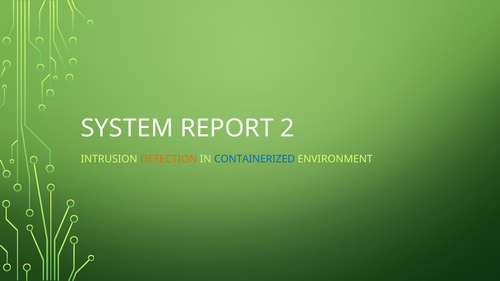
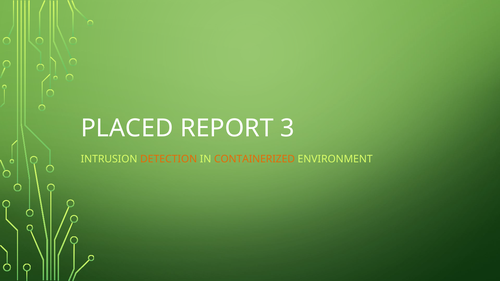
SYSTEM: SYSTEM -> PLACED
2: 2 -> 3
CONTAINERIZED colour: blue -> orange
